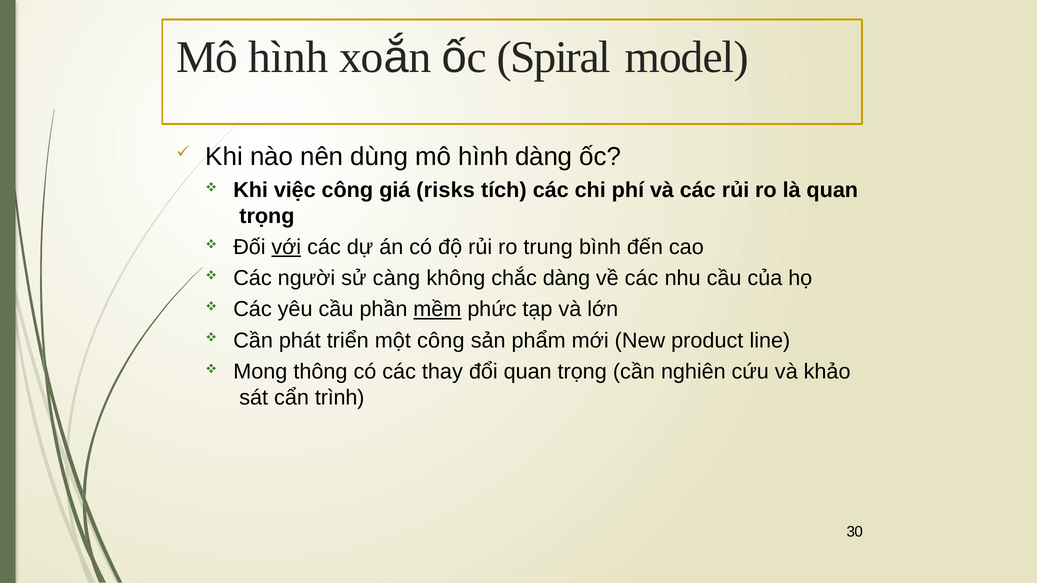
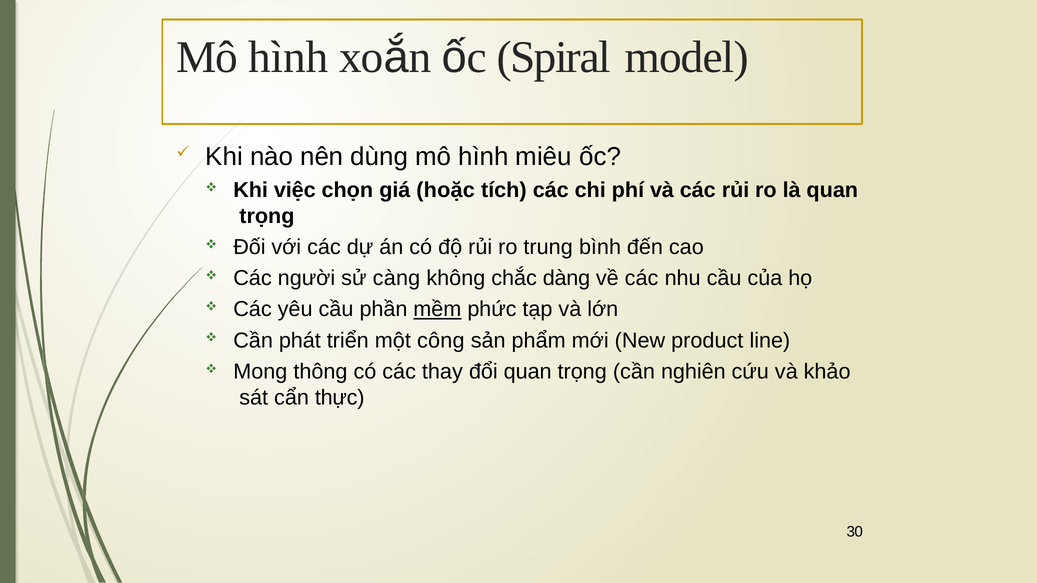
hình dàng: dàng -> miêu
việc công: công -> chọn
risks: risks -> hoặc
với underline: present -> none
trình: trình -> thực
